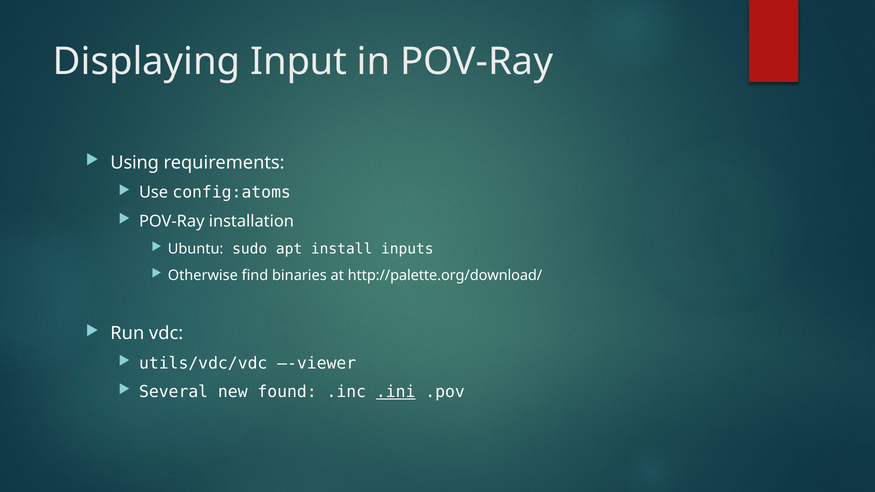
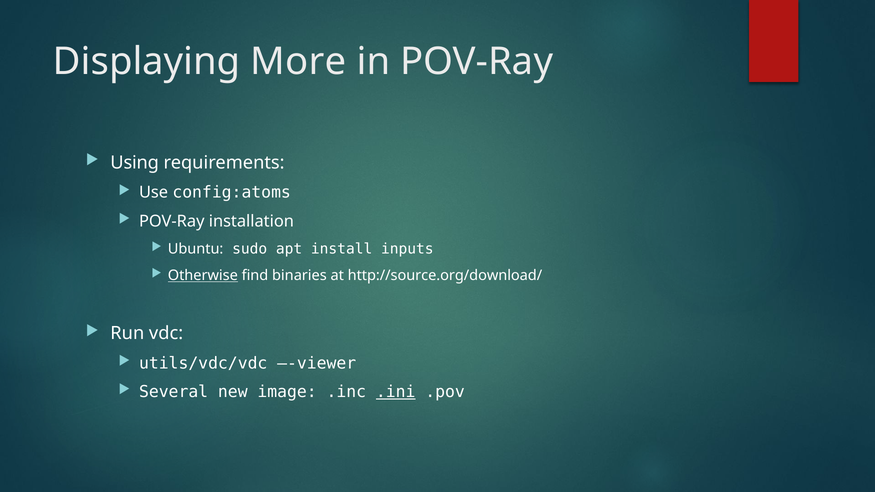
Input: Input -> More
Otherwise underline: none -> present
http://palette.org/download/: http://palette.org/download/ -> http://source.org/download/
found: found -> image
